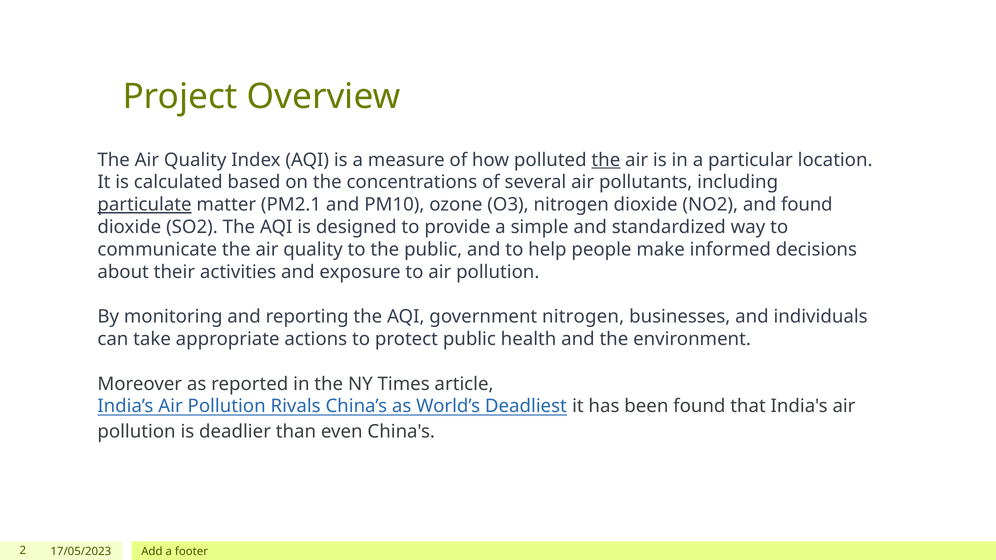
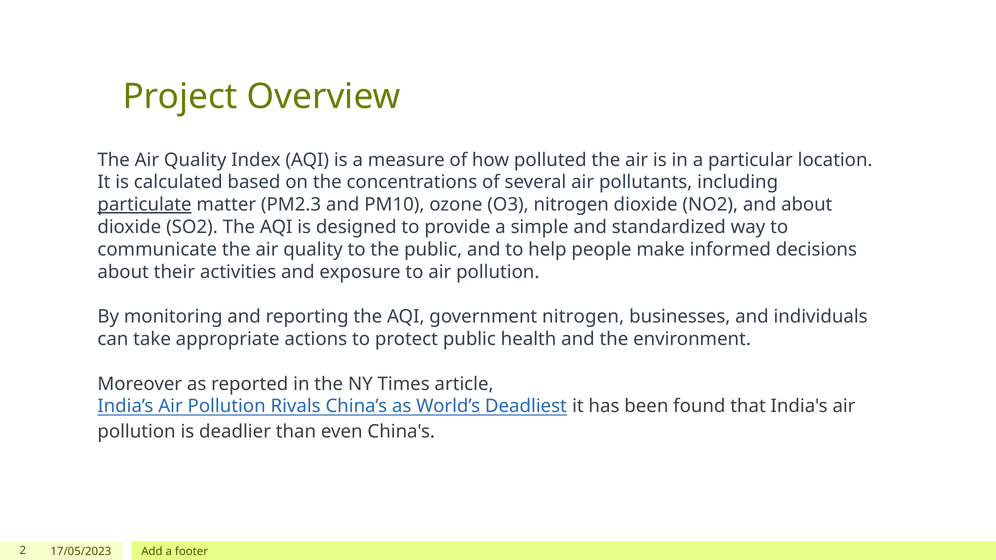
the at (606, 160) underline: present -> none
PM2.1: PM2.1 -> PM2.3
and found: found -> about
